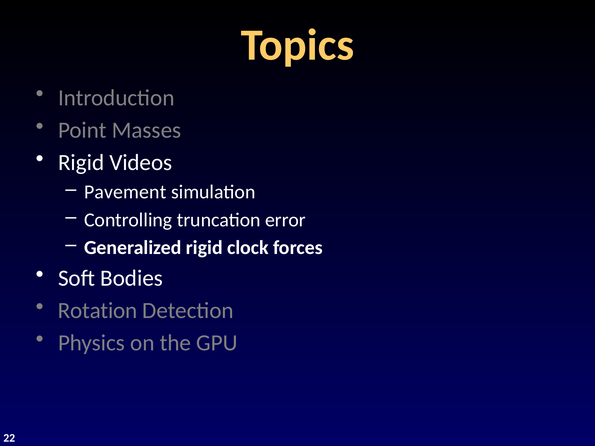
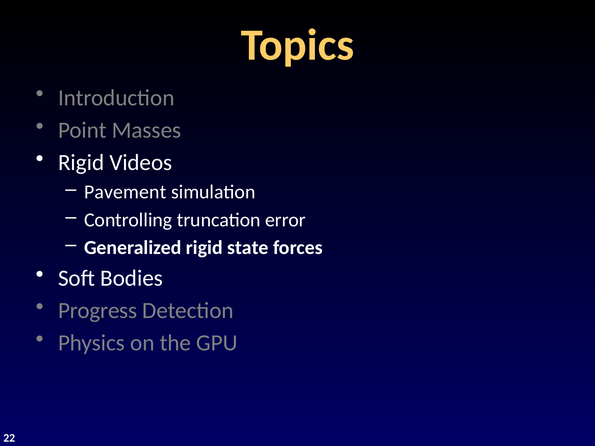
clock: clock -> state
Rotation: Rotation -> Progress
